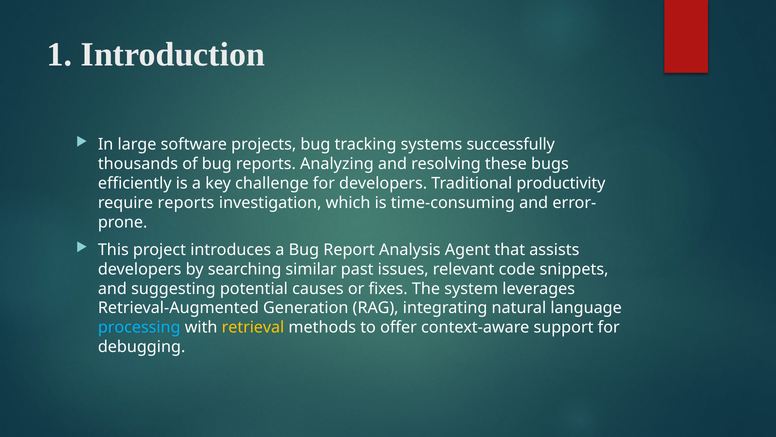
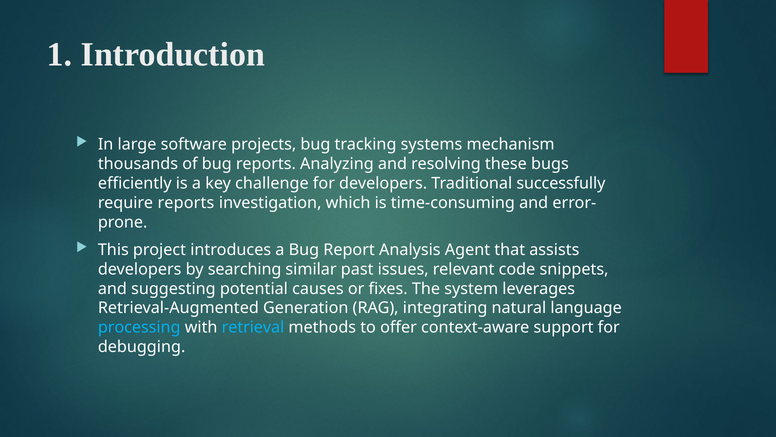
successfully: successfully -> mechanism
productivity: productivity -> successfully
retrieval colour: yellow -> light blue
